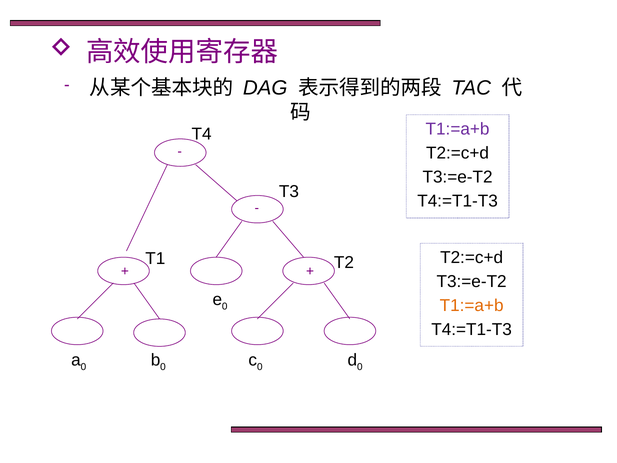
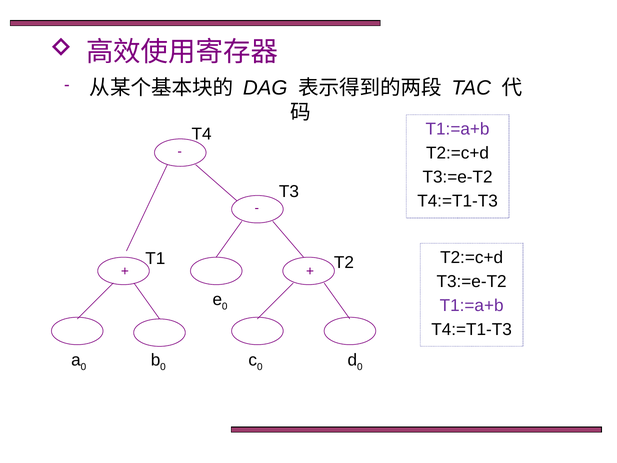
T1:=a+b at (472, 305) colour: orange -> purple
